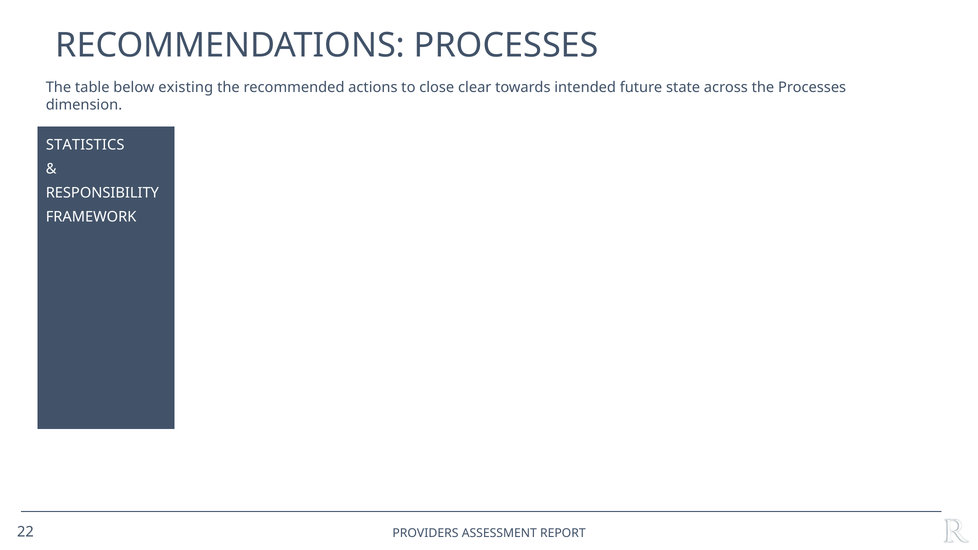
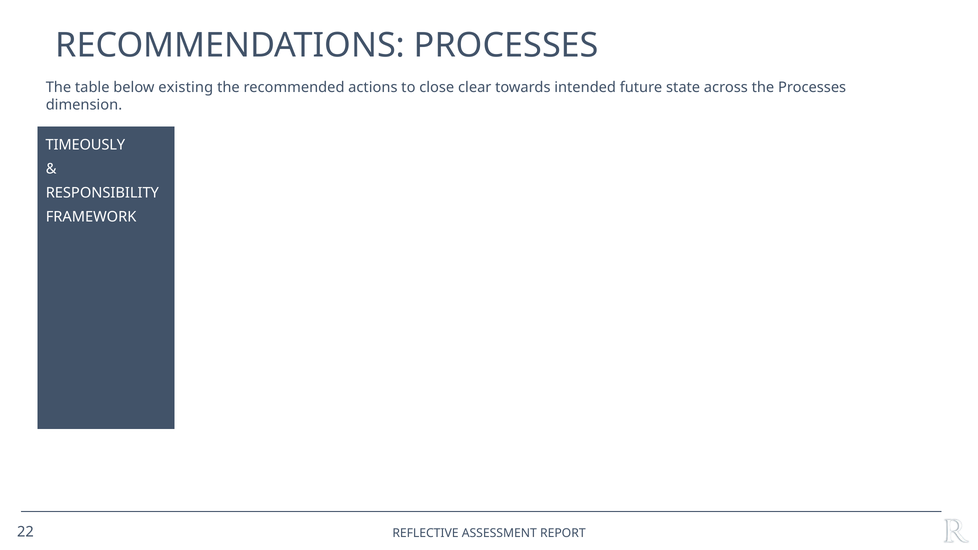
STATISTICS: STATISTICS -> TIMEOUSLY
PROVIDERS: PROVIDERS -> REFLECTIVE
